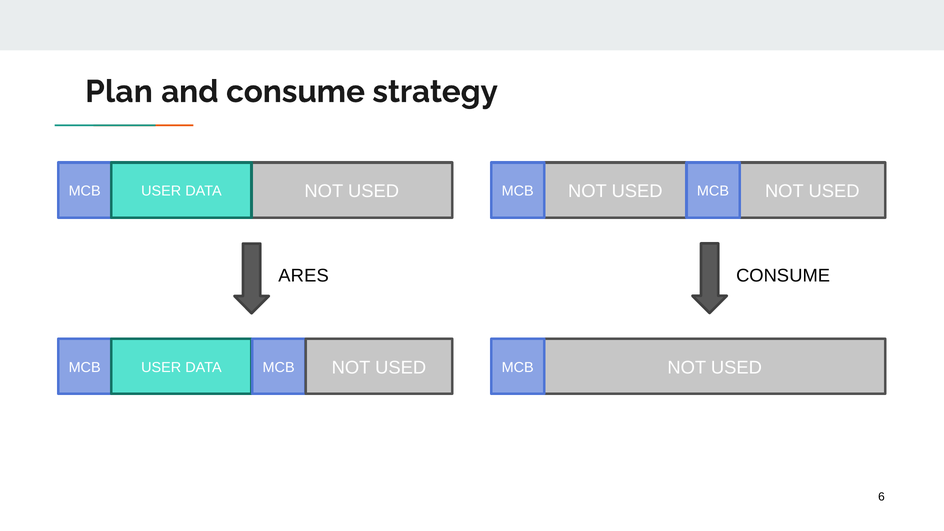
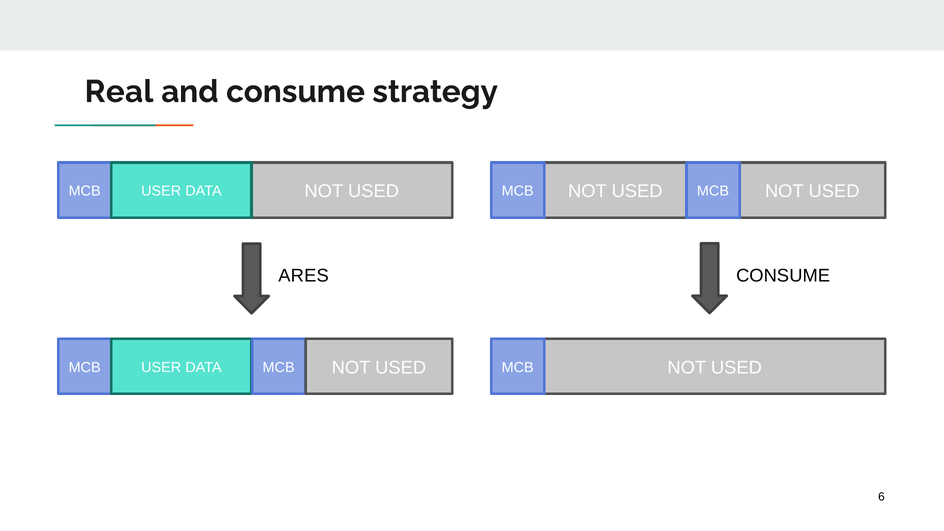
Plan: Plan -> Real
